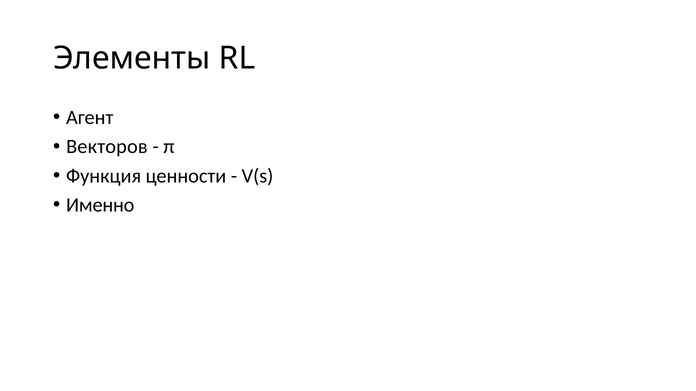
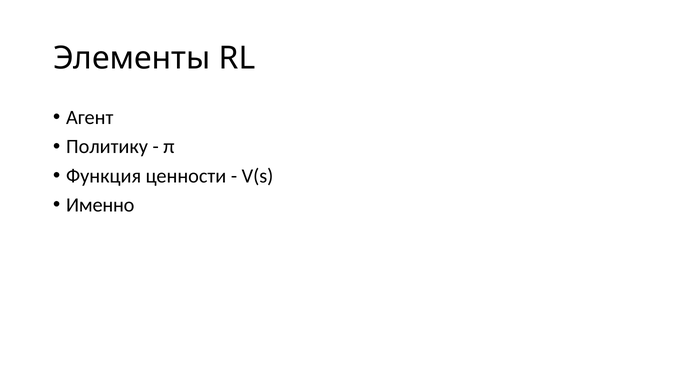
Векторов: Векторов -> Политику
